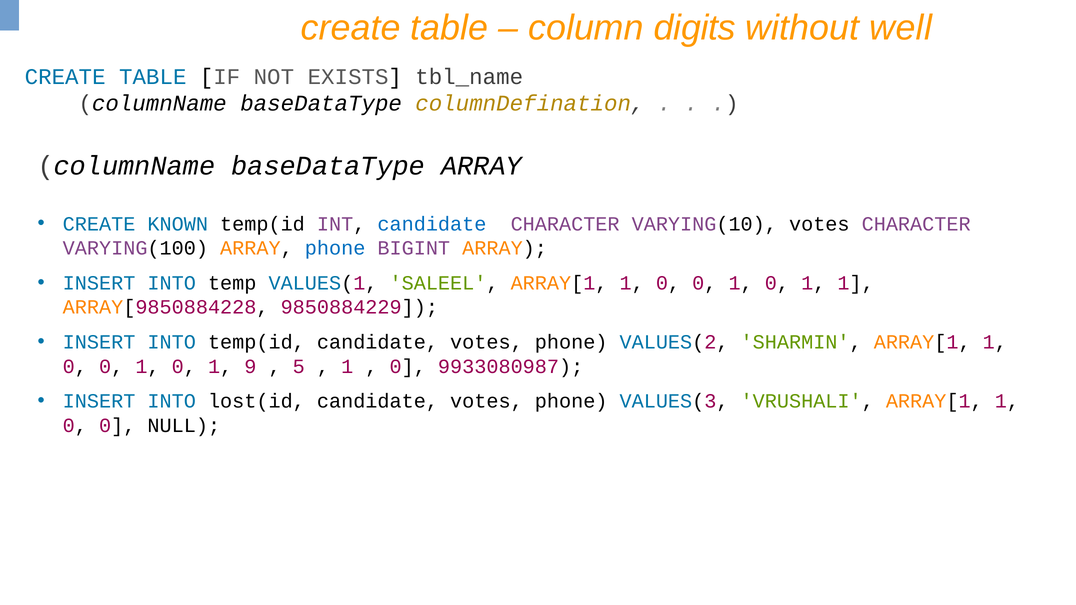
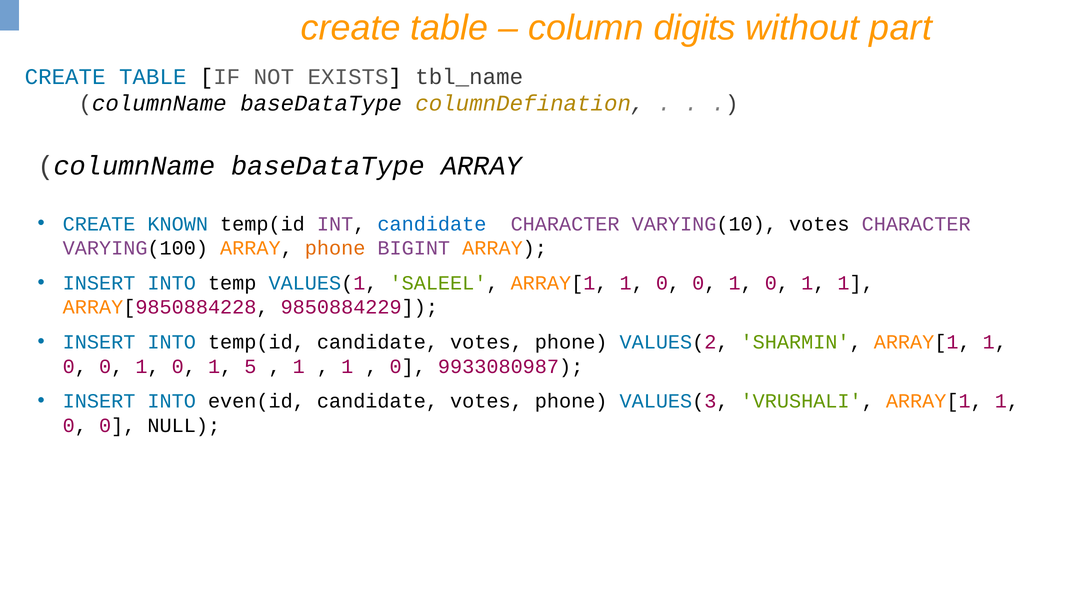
well: well -> part
phone at (335, 248) colour: blue -> orange
9: 9 -> 5
5 at (299, 366): 5 -> 1
lost(id: lost(id -> even(id
